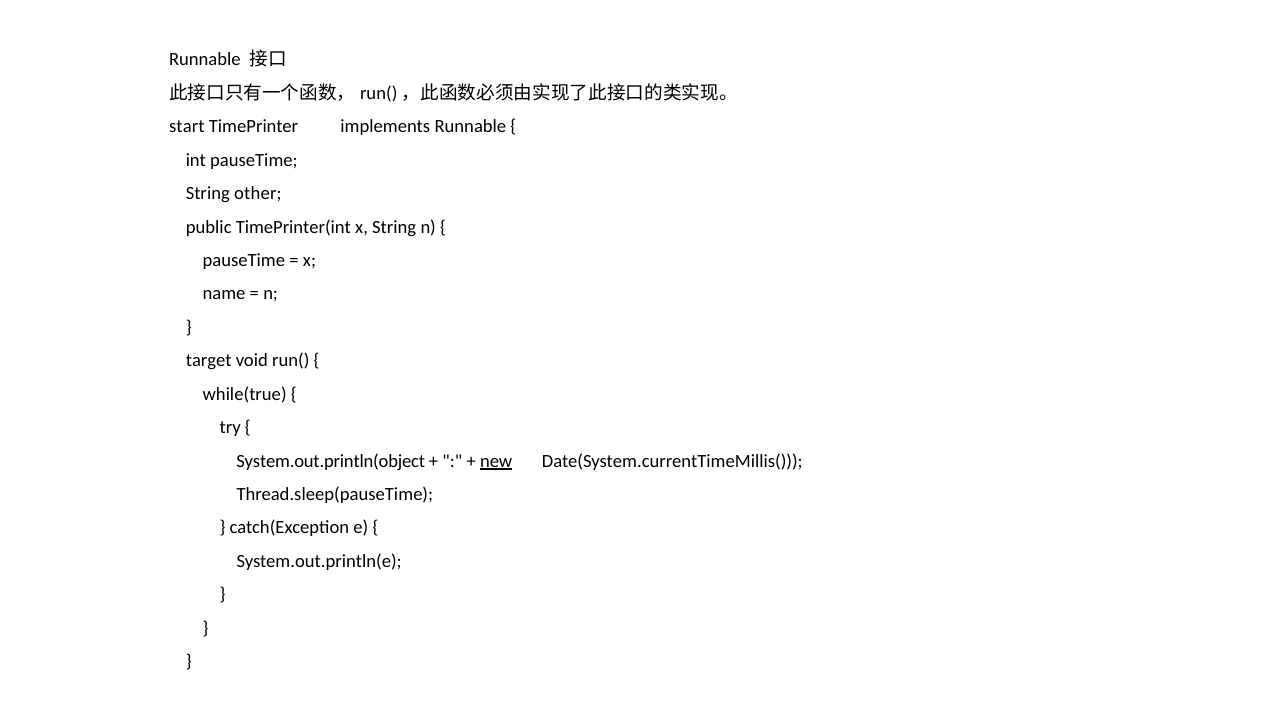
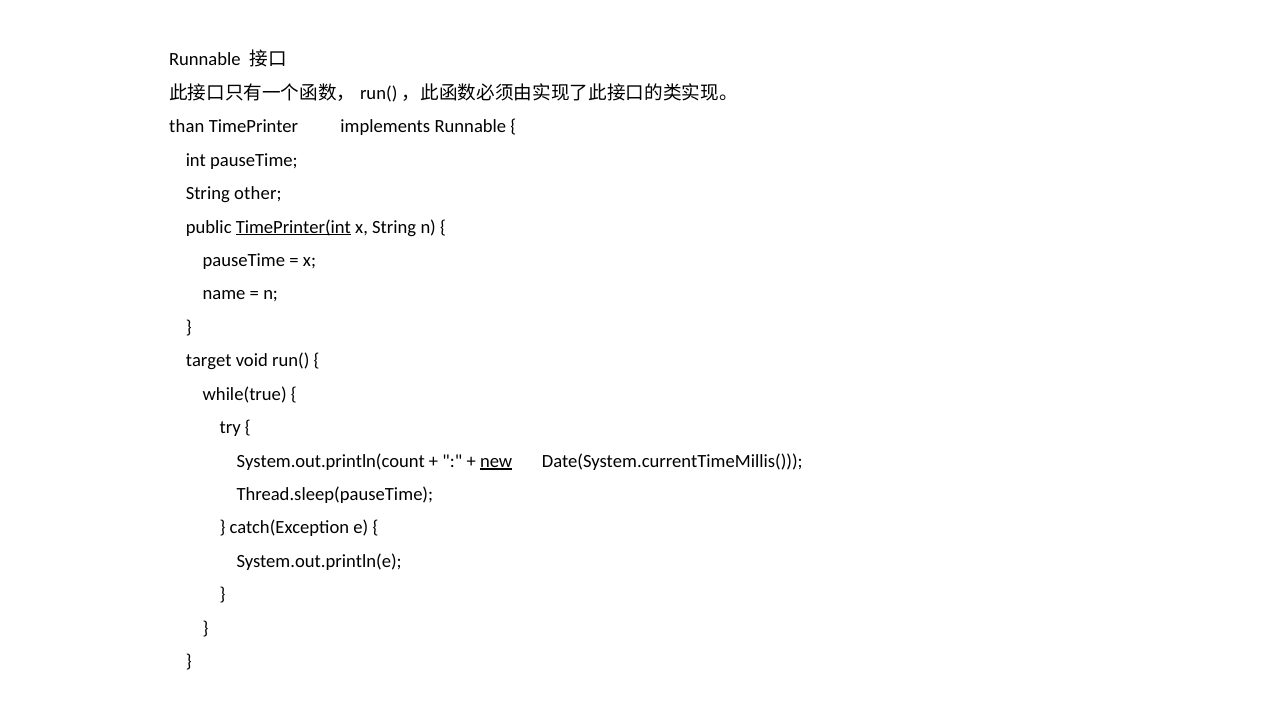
start: start -> than
TimePrinter(int underline: none -> present
System.out.println(object: System.out.println(object -> System.out.println(count
